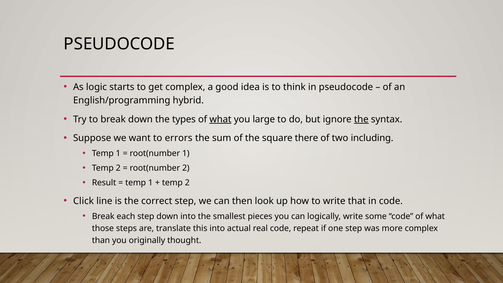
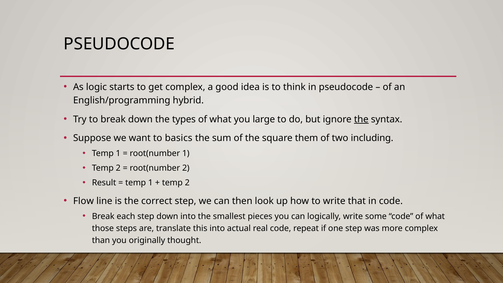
what at (220, 119) underline: present -> none
errors: errors -> basics
there: there -> them
Click: Click -> Flow
